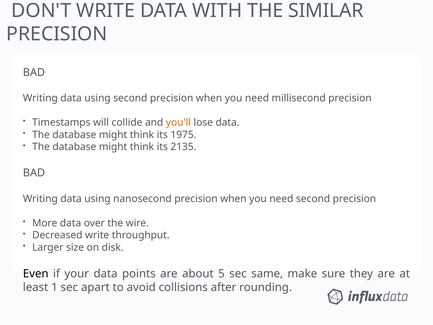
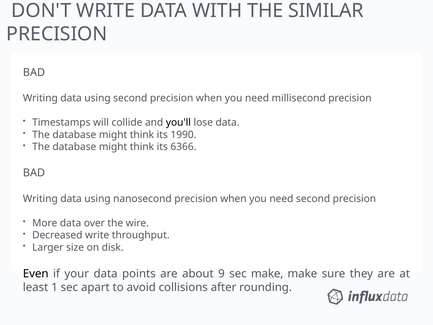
you'll colour: orange -> black
1975: 1975 -> 1990
2135: 2135 -> 6366
5: 5 -> 9
sec same: same -> make
